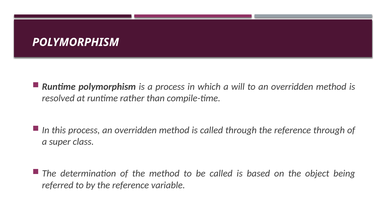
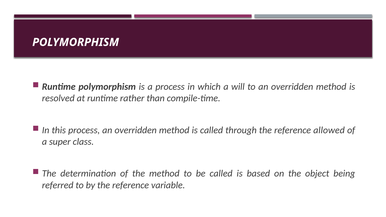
reference through: through -> allowed
